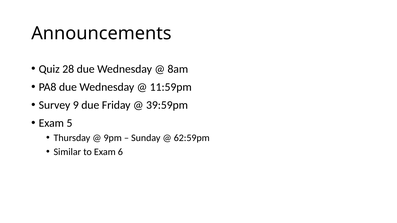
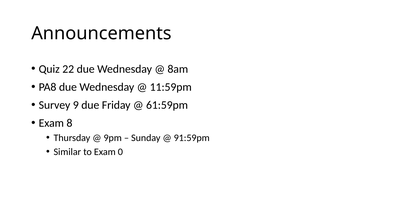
28: 28 -> 22
39:59pm: 39:59pm -> 61:59pm
5: 5 -> 8
62:59pm: 62:59pm -> 91:59pm
6: 6 -> 0
